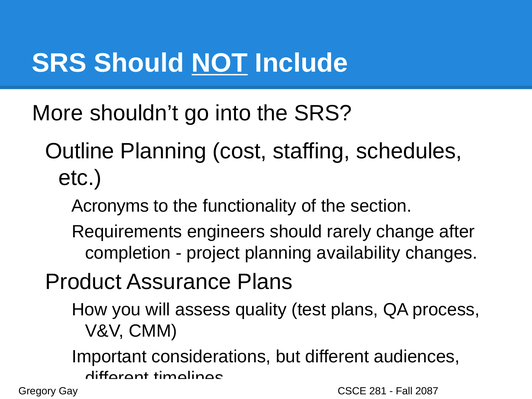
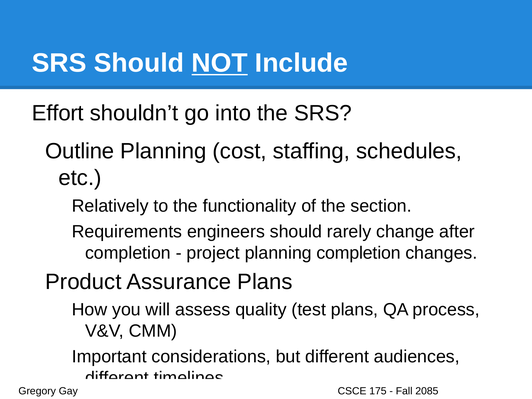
More: More -> Effort
Acronyms: Acronyms -> Relatively
planning availability: availability -> completion
281: 281 -> 175
2087: 2087 -> 2085
